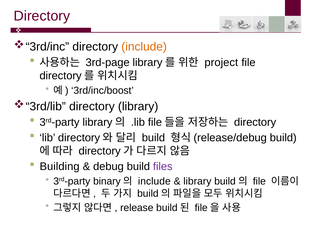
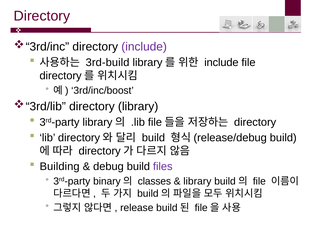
include at (144, 47) colour: orange -> purple
3rd-page: 3rd-page -> 3rd-build
project at (221, 63): project -> include
include at (154, 181): include -> classes
